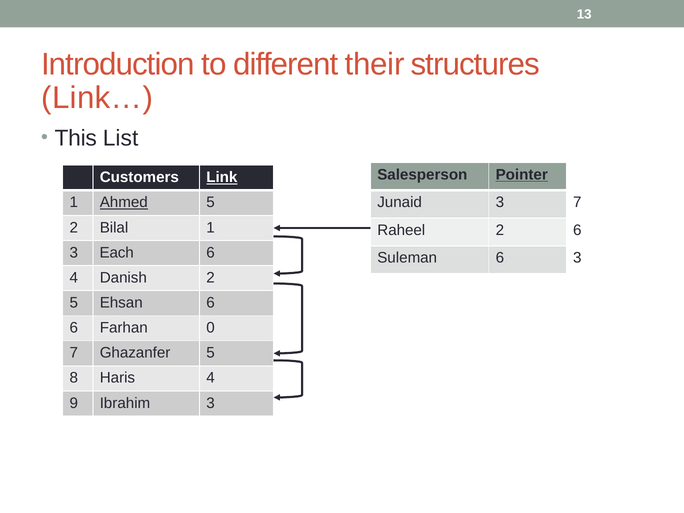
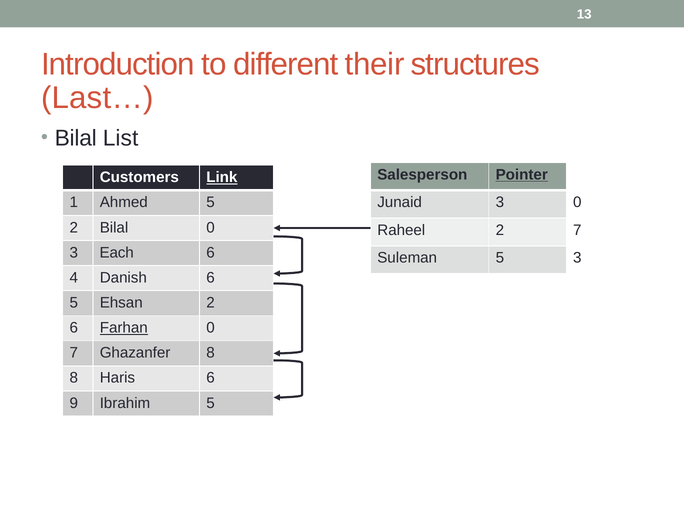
Link…: Link… -> Last…
This at (76, 138): This -> Bilal
Ahmed underline: present -> none
3 7: 7 -> 0
Bilal 1: 1 -> 0
2 6: 6 -> 7
Suleman 6: 6 -> 5
Danish 2: 2 -> 6
Ehsan 6: 6 -> 2
Farhan underline: none -> present
Ghazanfer 5: 5 -> 8
Haris 4: 4 -> 6
Ibrahim 3: 3 -> 5
